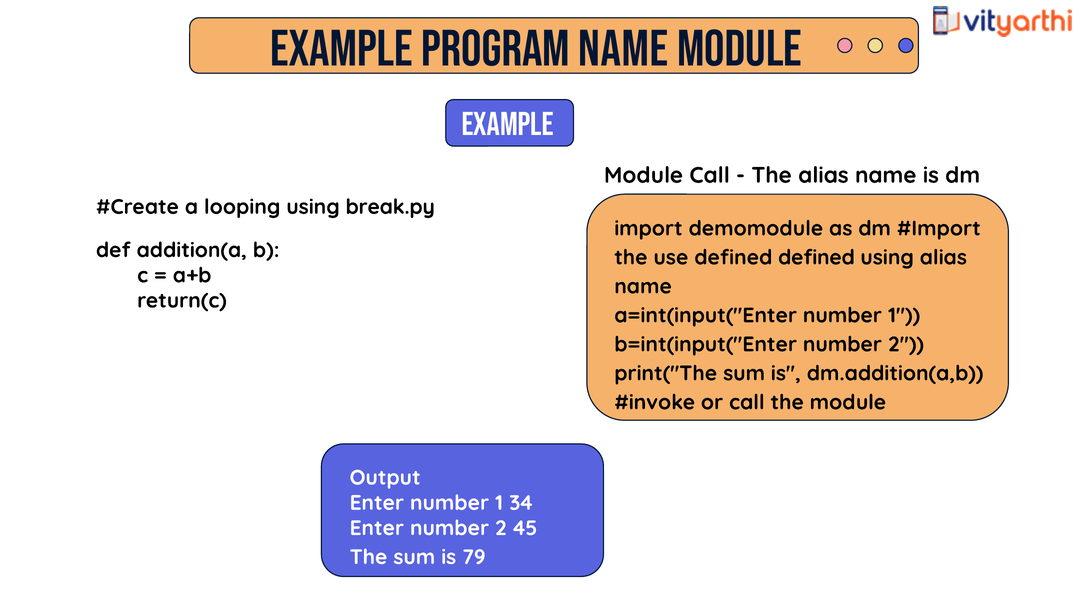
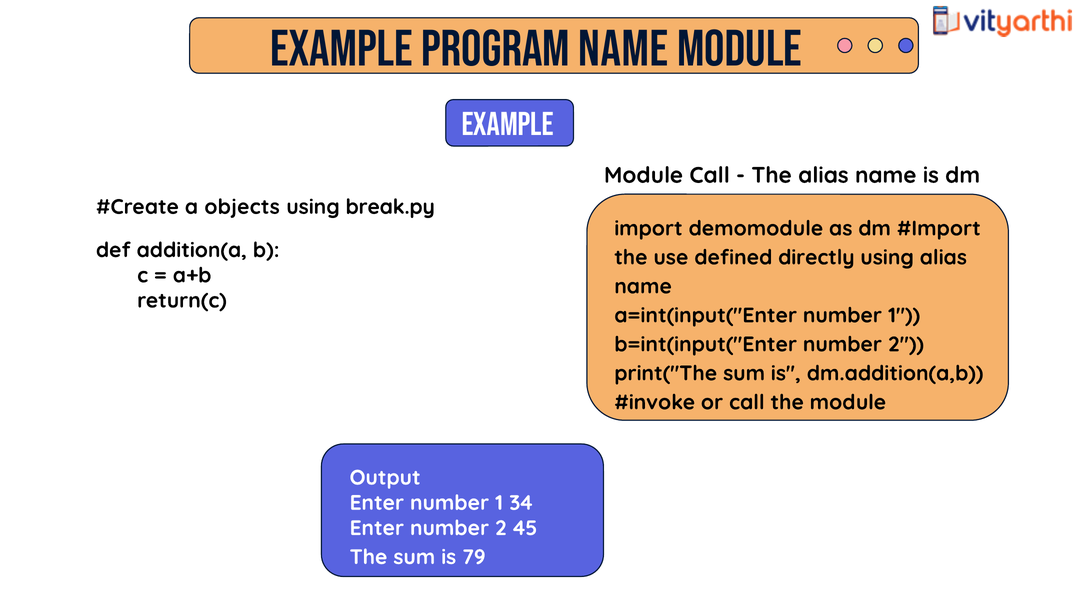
looping: looping -> objects
defined defined: defined -> directly
